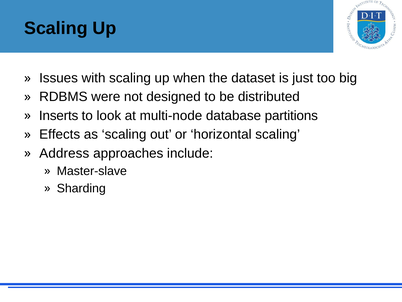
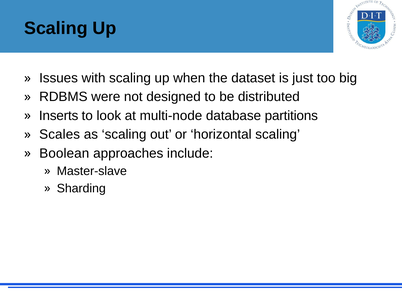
Effects: Effects -> Scales
Address: Address -> Boolean
